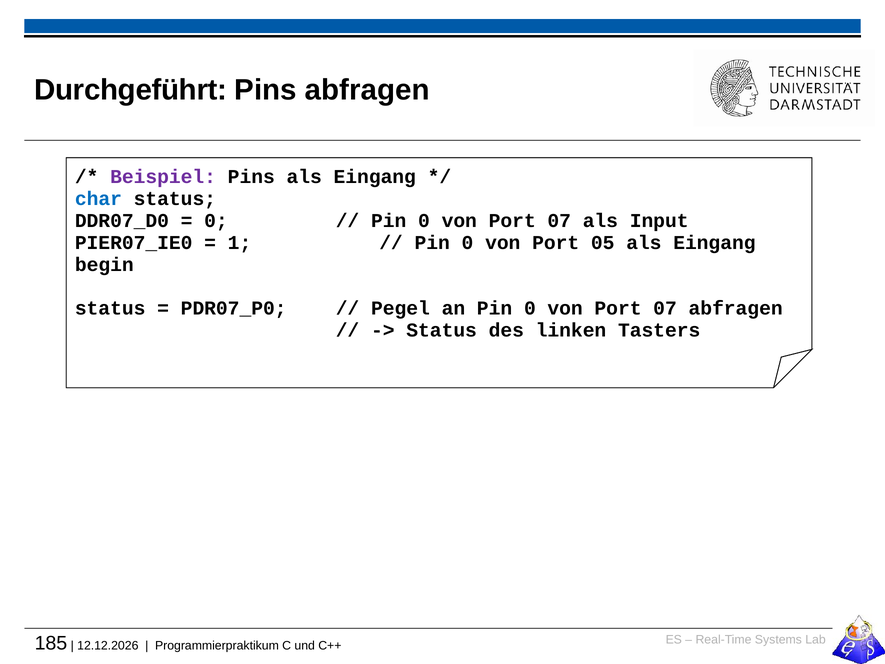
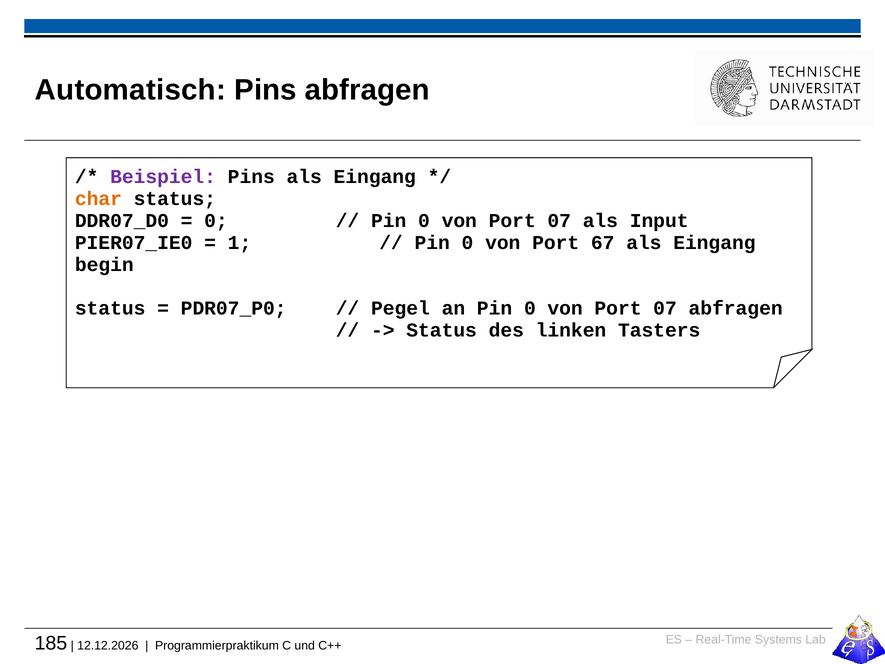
Durchgeführt: Durchgeführt -> Automatisch
char colour: blue -> orange
05: 05 -> 67
